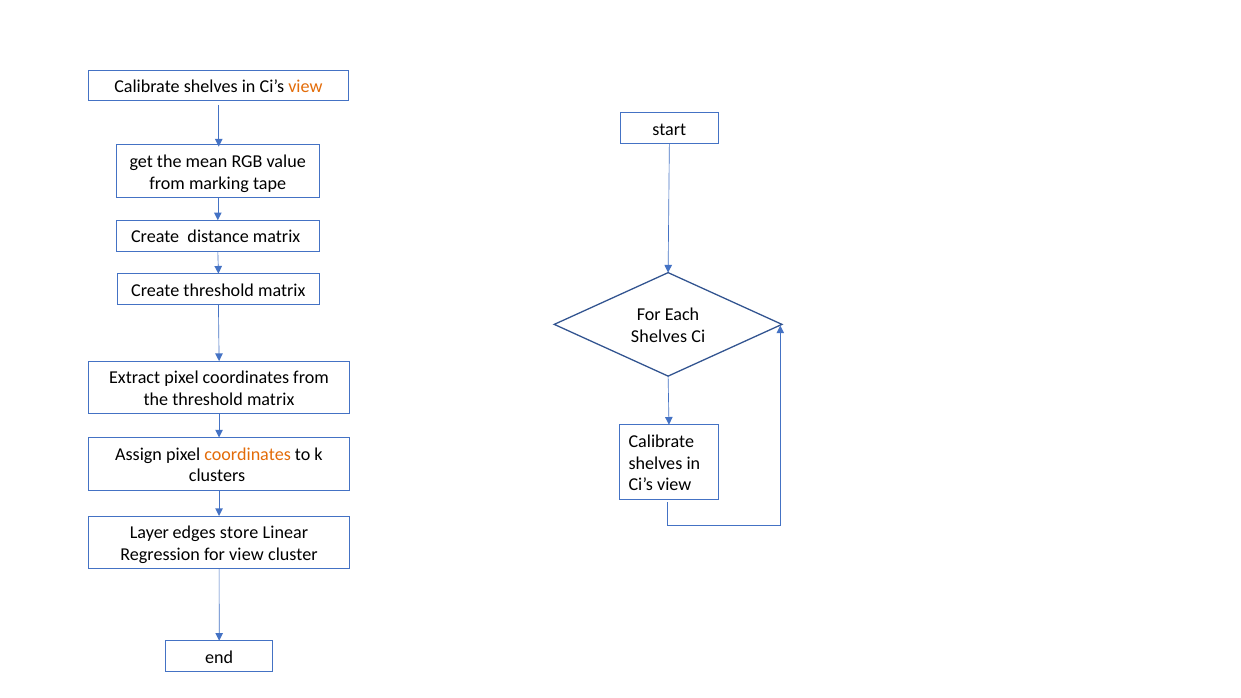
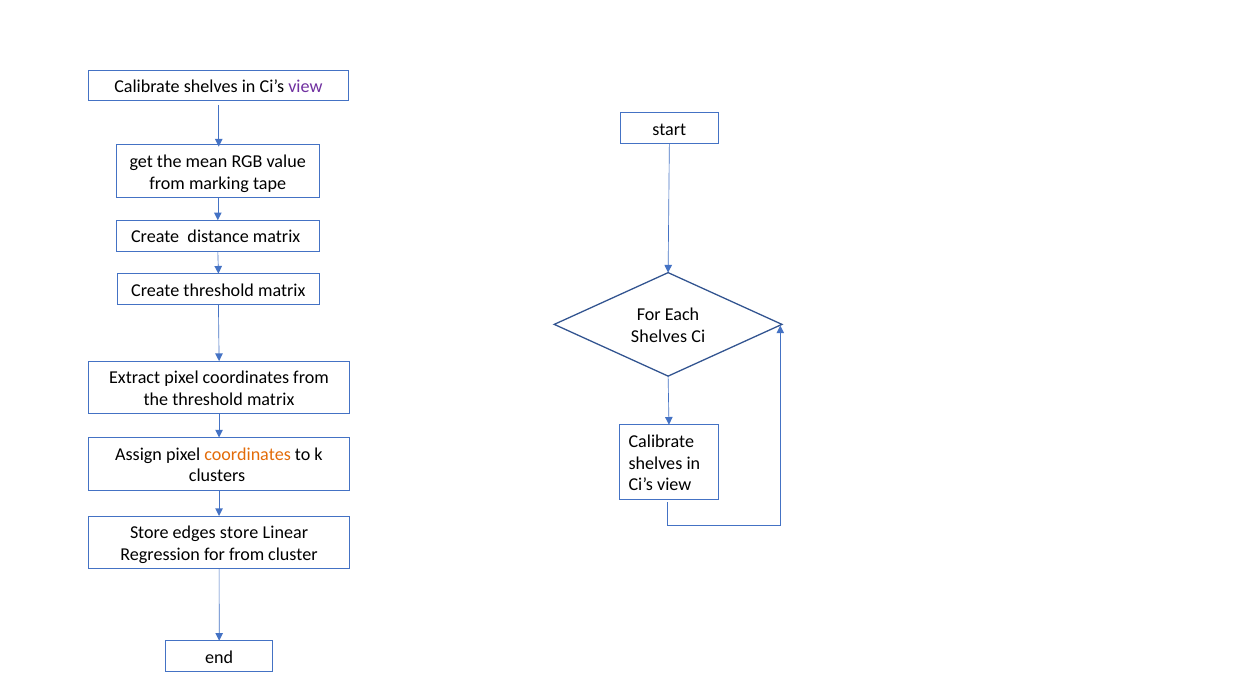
view at (305, 87) colour: orange -> purple
Layer at (149, 533): Layer -> Store
for view: view -> from
